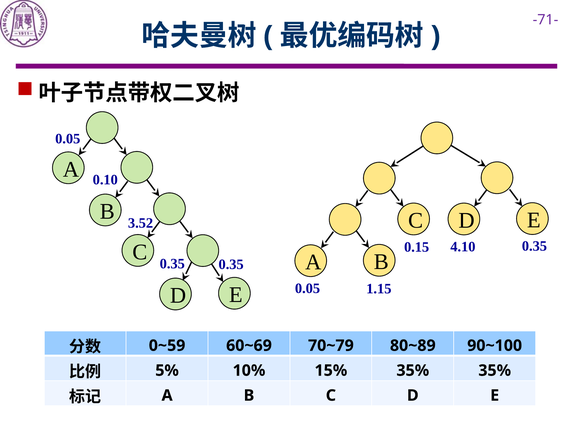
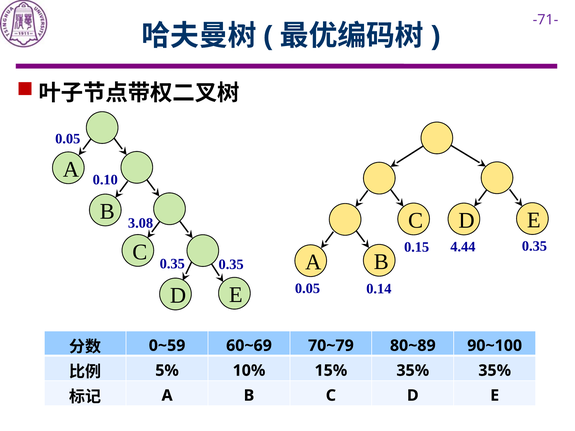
3.52: 3.52 -> 3.08
4.10: 4.10 -> 4.44
1.15: 1.15 -> 0.14
